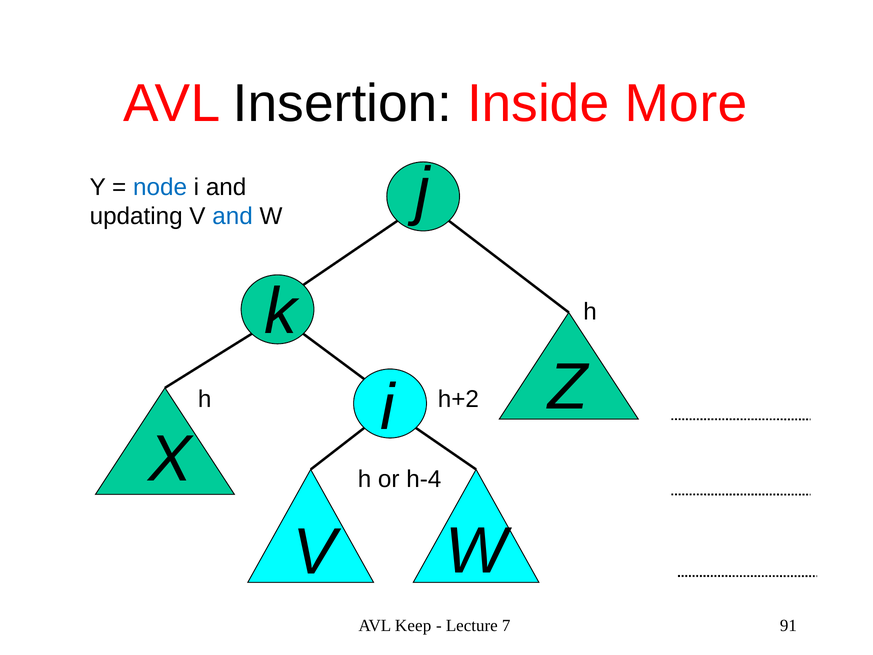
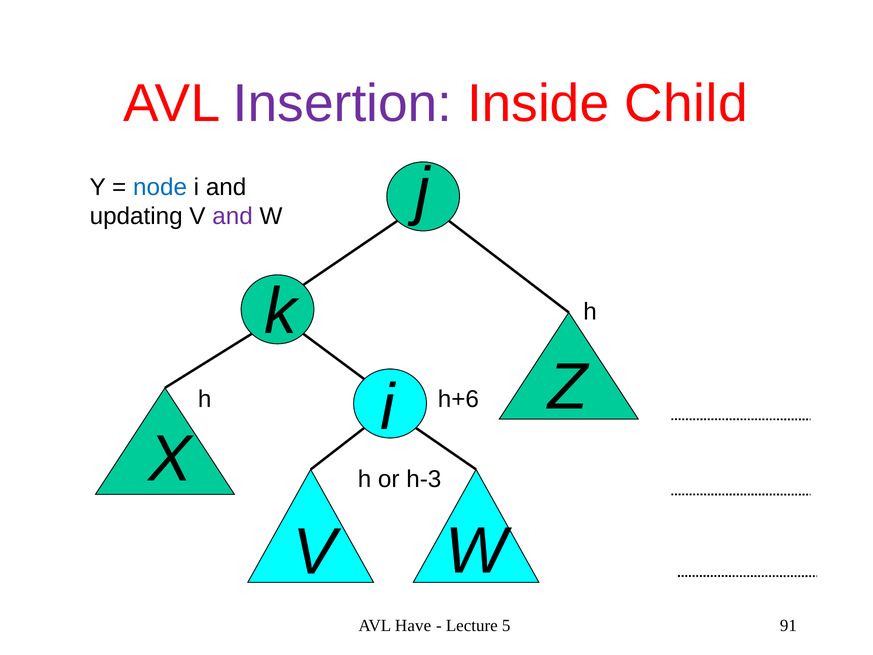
Insertion colour: black -> purple
More: More -> Child
and at (233, 216) colour: blue -> purple
h+2: h+2 -> h+6
h-4: h-4 -> h-3
Keep: Keep -> Have
7: 7 -> 5
